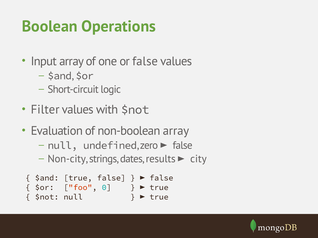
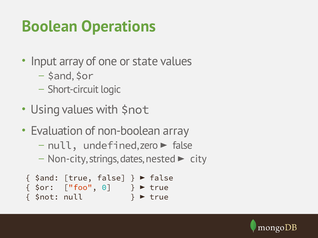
or false: false -> state
Filter: Filter -> Using
results: results -> nested
